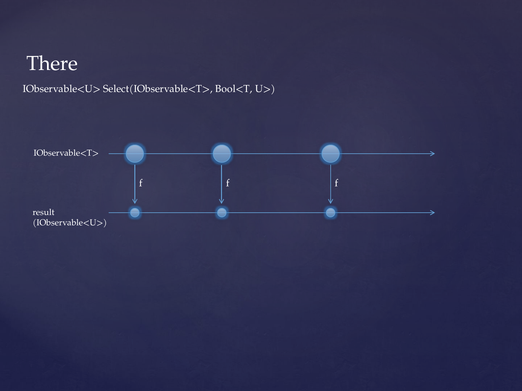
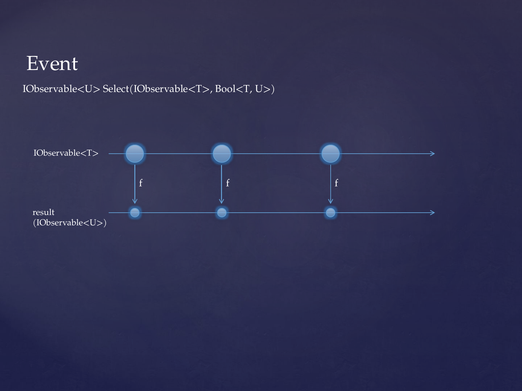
There: There -> Event
